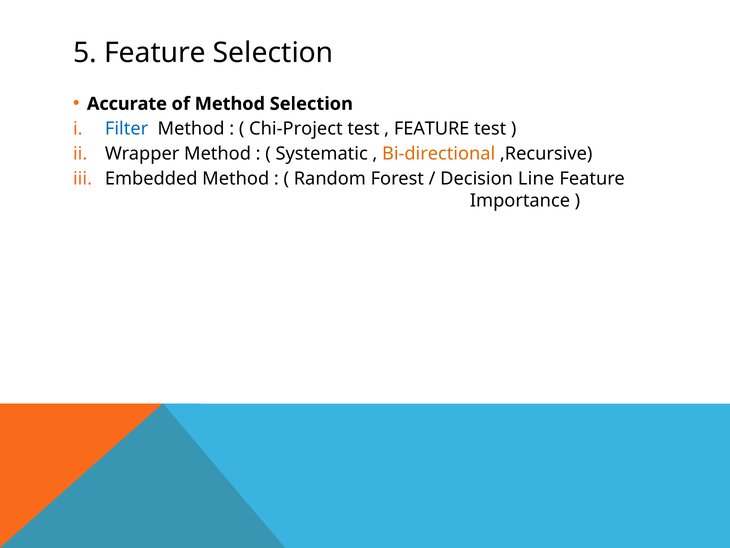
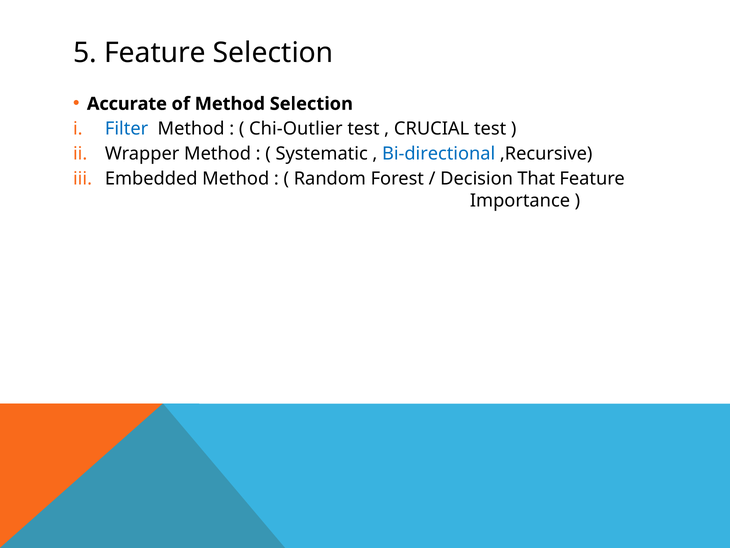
Chi-Project: Chi-Project -> Chi-Outlier
FEATURE at (432, 129): FEATURE -> CRUCIAL
Bi-directional colour: orange -> blue
Line: Line -> That
